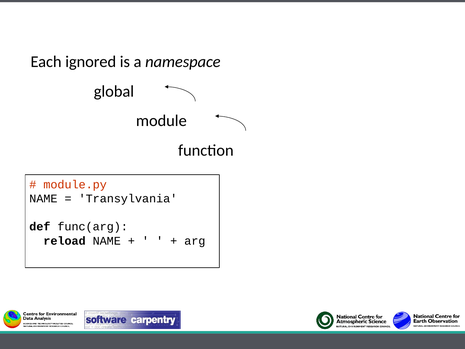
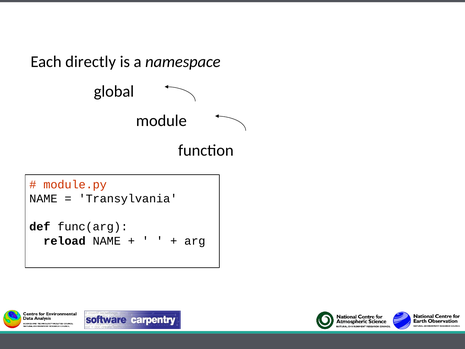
ignored: ignored -> directly
